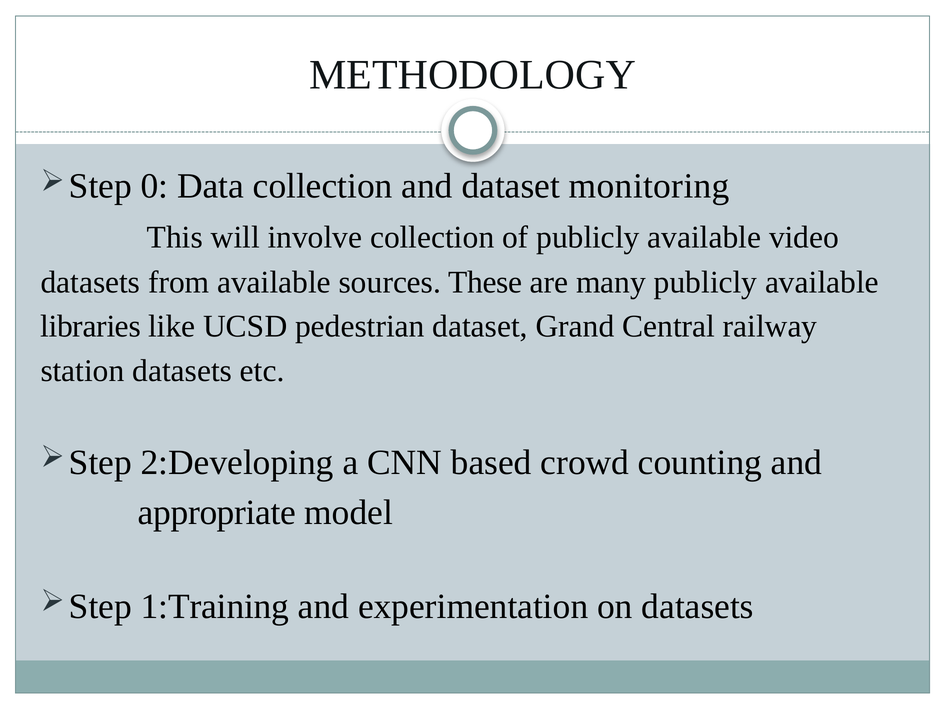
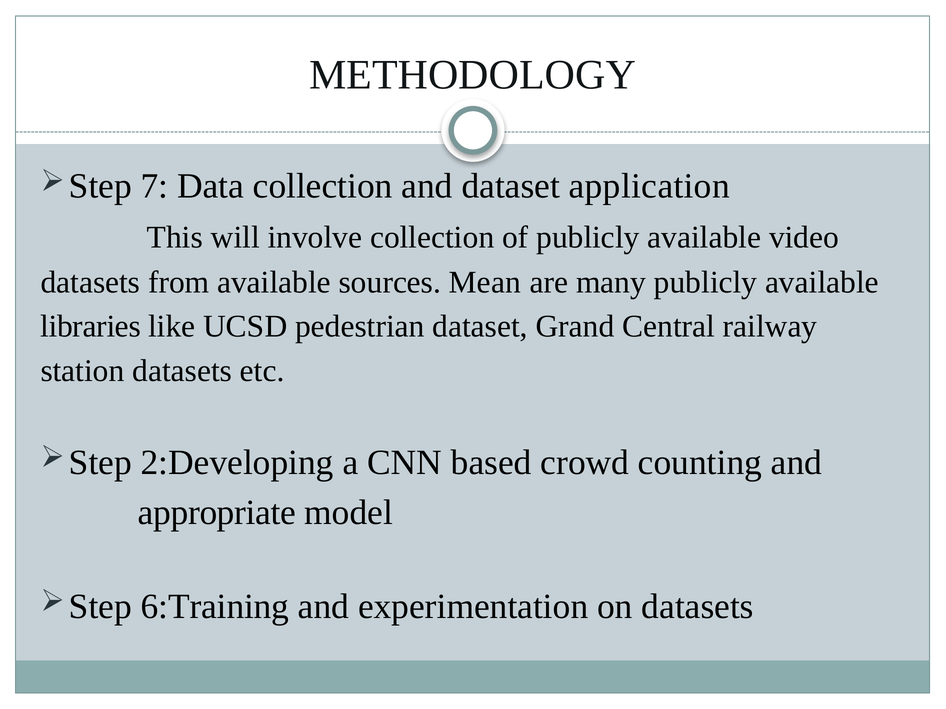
0: 0 -> 7
monitoring: monitoring -> application
These: These -> Mean
1:Training: 1:Training -> 6:Training
